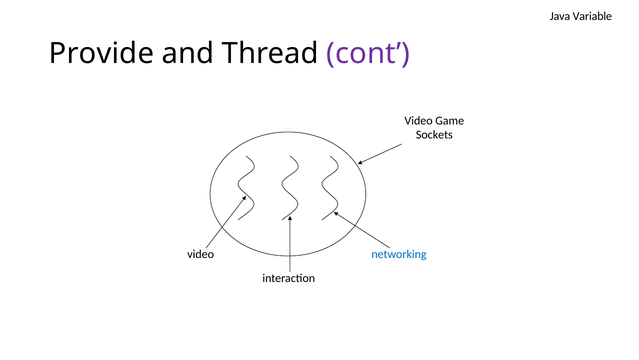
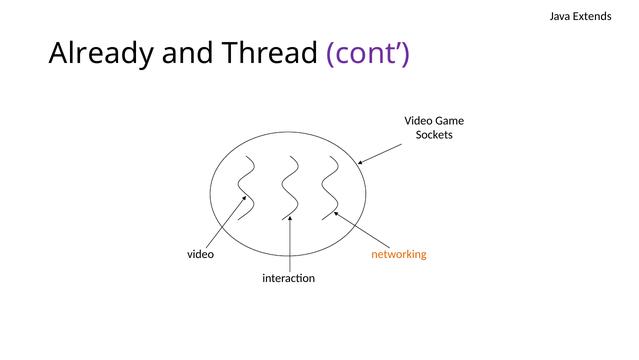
Variable: Variable -> Extends
Provide: Provide -> Already
networking colour: blue -> orange
